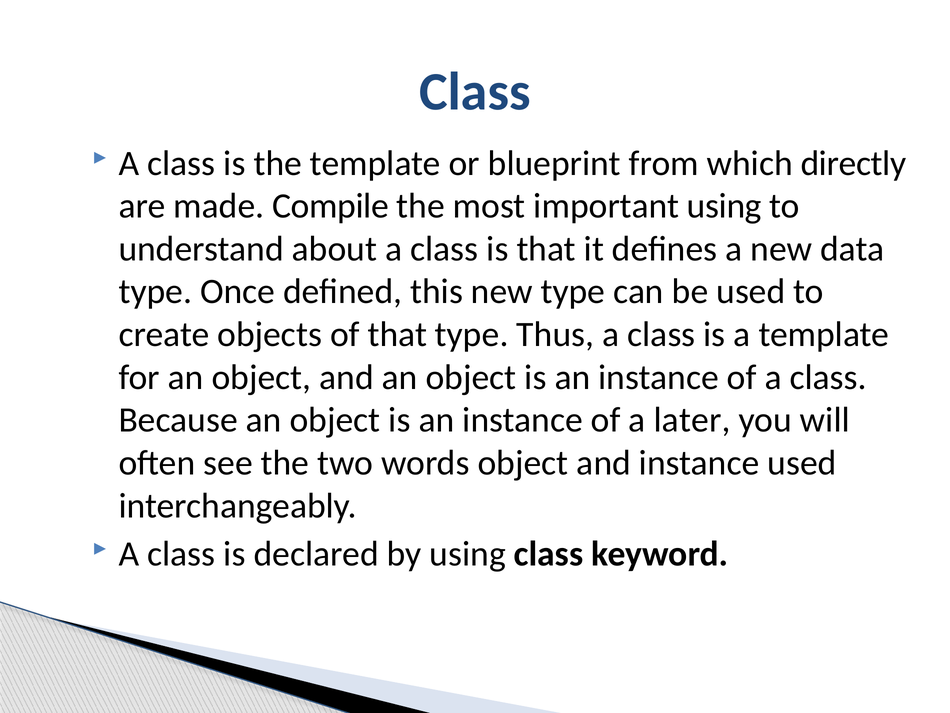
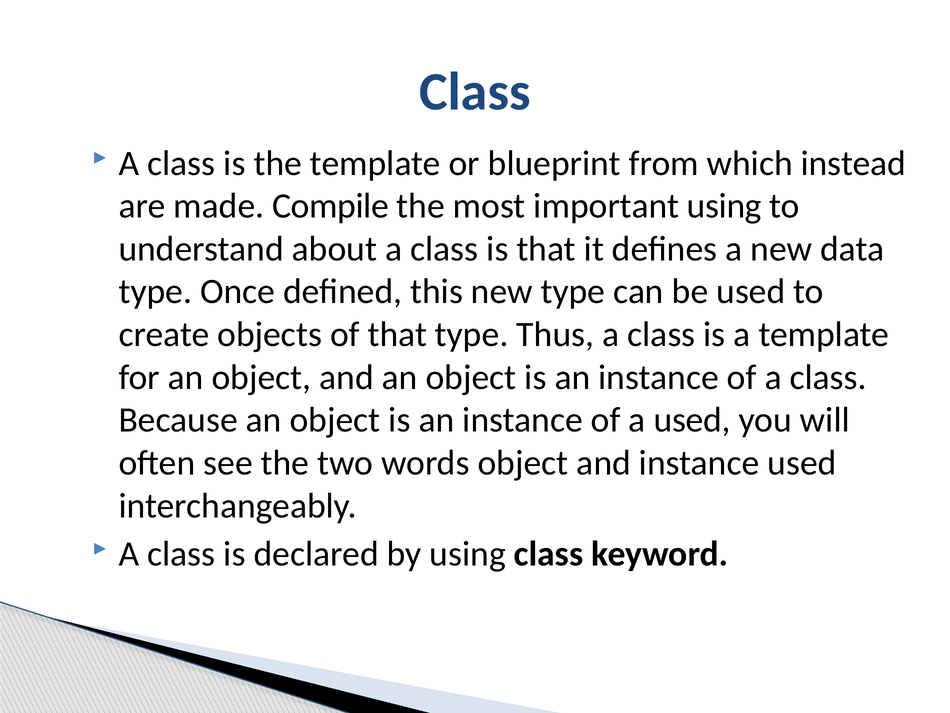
directly: directly -> instead
a later: later -> used
